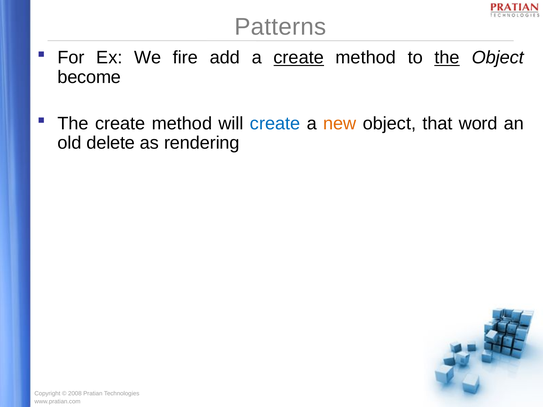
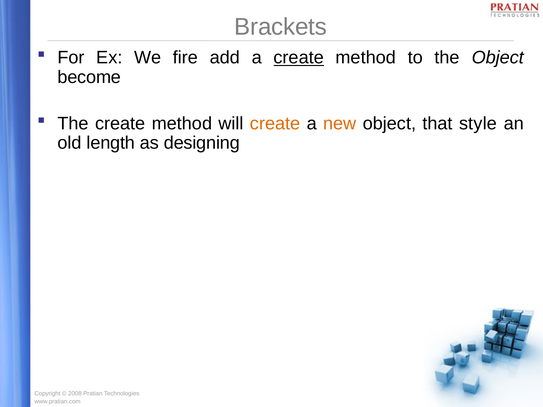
Patterns: Patterns -> Brackets
the at (447, 58) underline: present -> none
create at (275, 123) colour: blue -> orange
word: word -> style
delete: delete -> length
rendering: rendering -> designing
